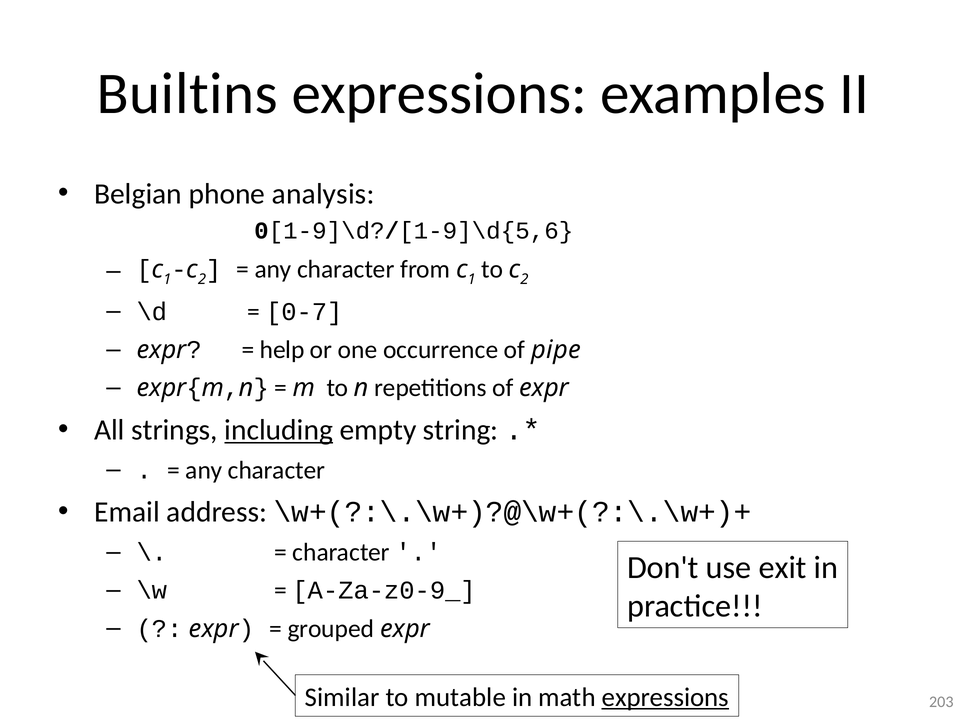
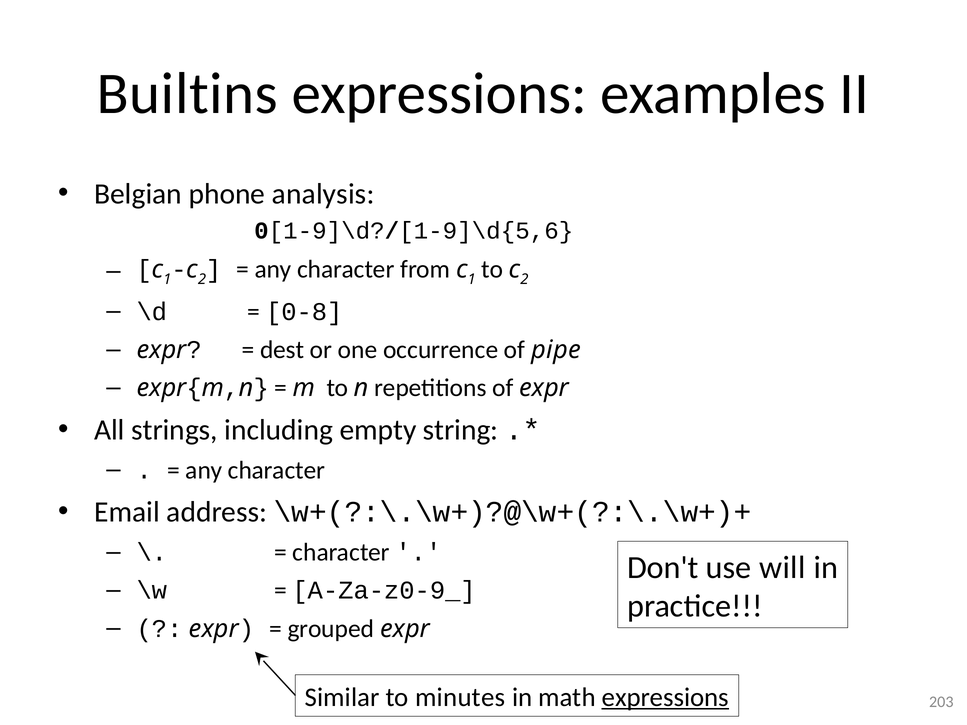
0-7: 0-7 -> 0-8
help: help -> dest
including underline: present -> none
exit: exit -> will
mutable: mutable -> minutes
